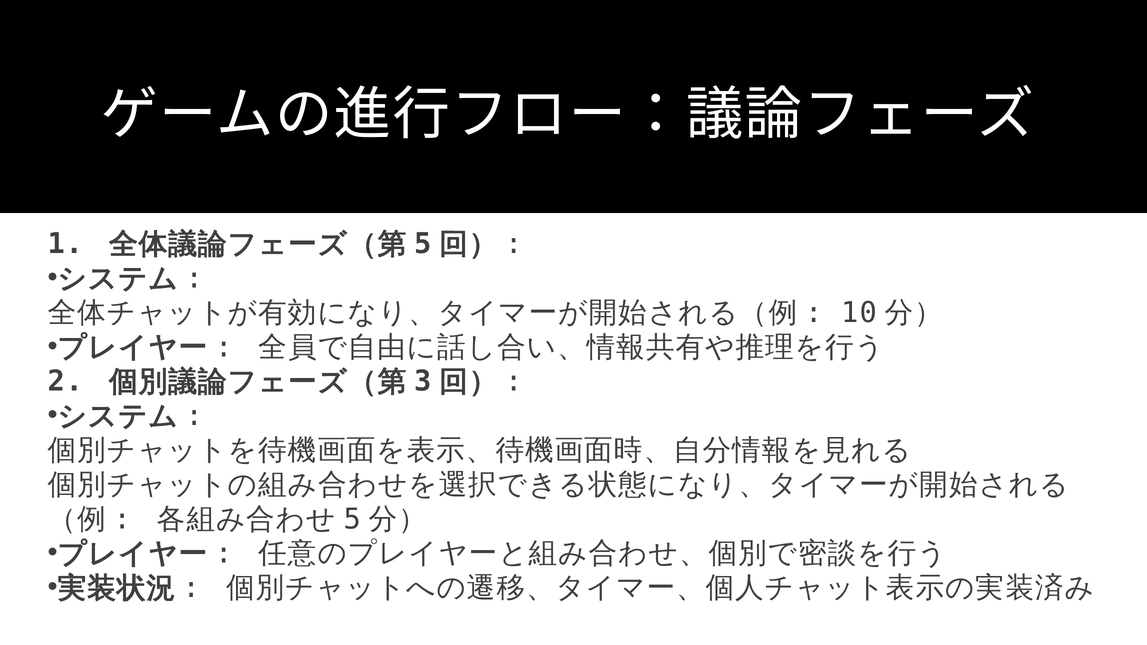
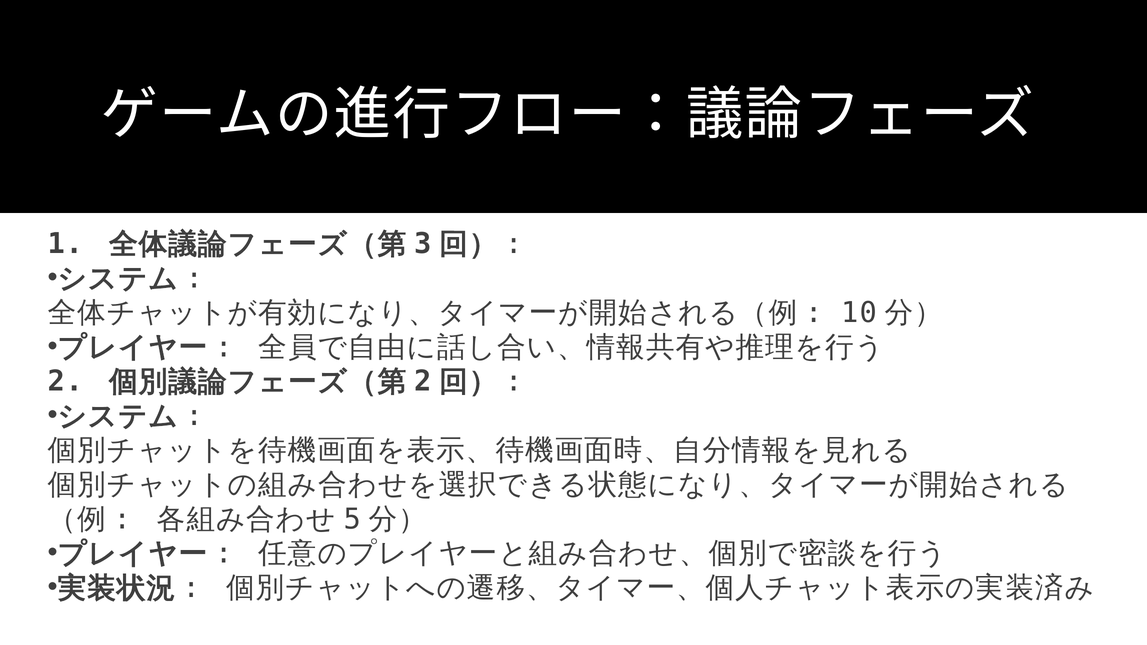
5 at (423, 244): 5 -> 3
3 at (423, 382): 3 -> 2
